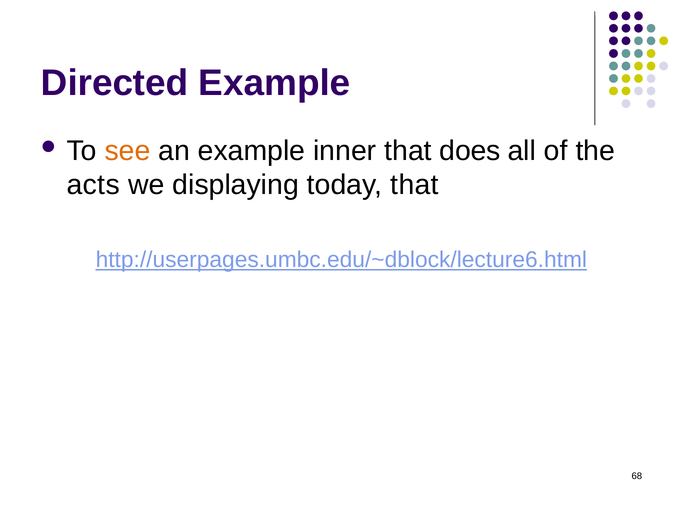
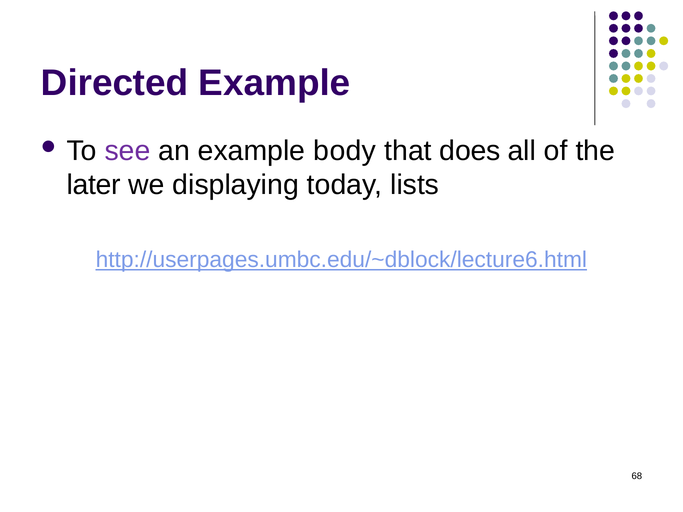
see colour: orange -> purple
inner: inner -> body
acts: acts -> later
today that: that -> lists
